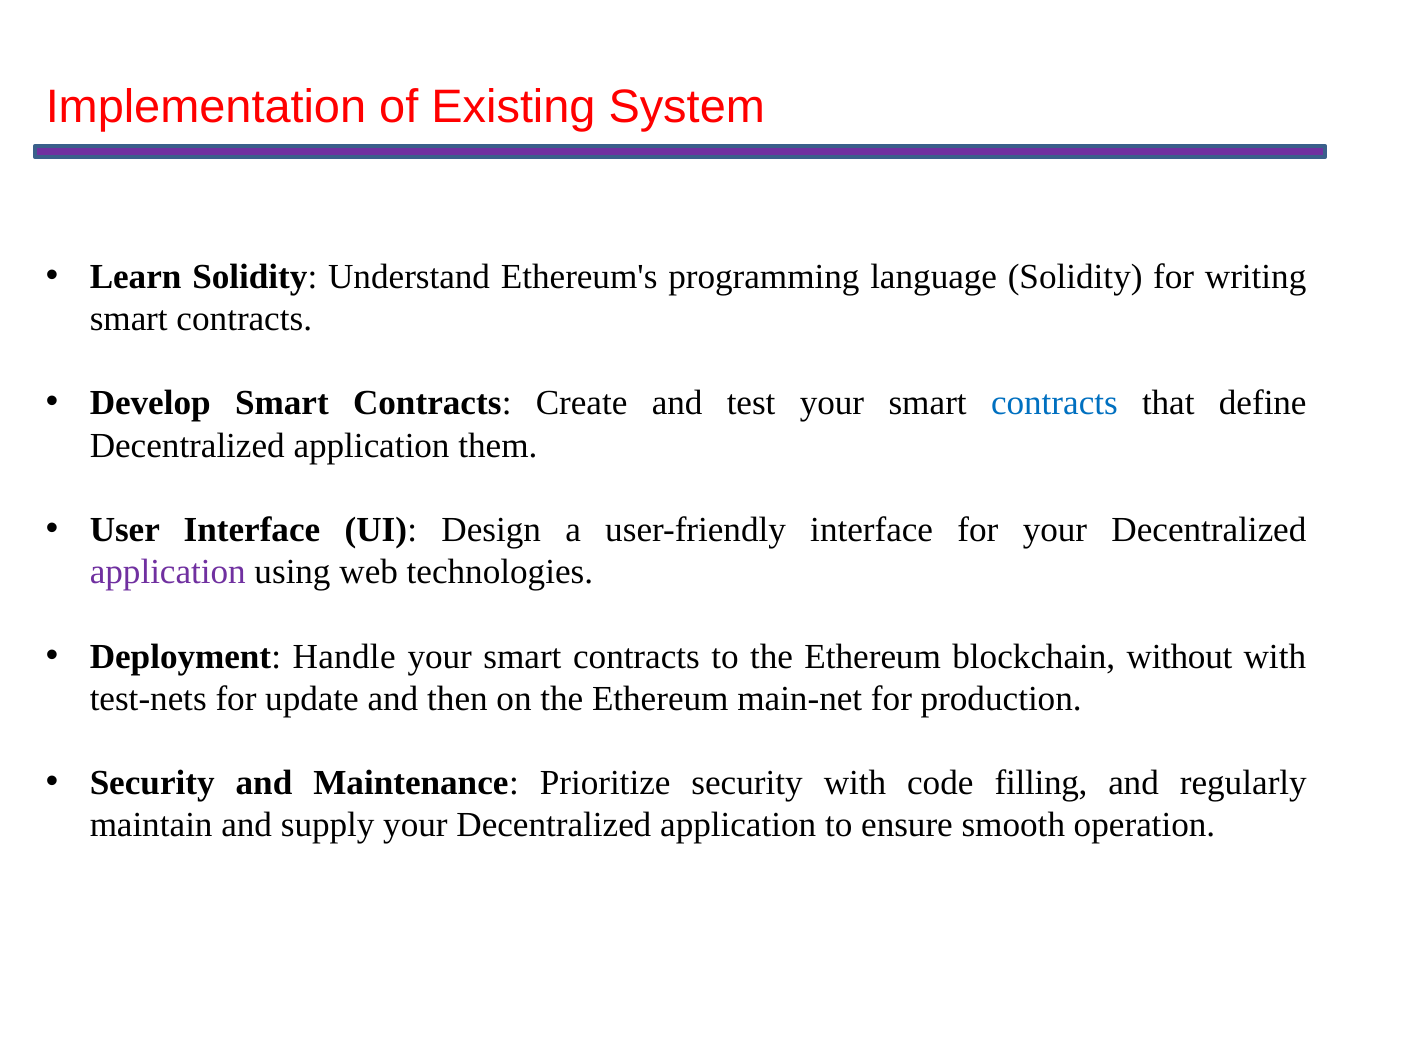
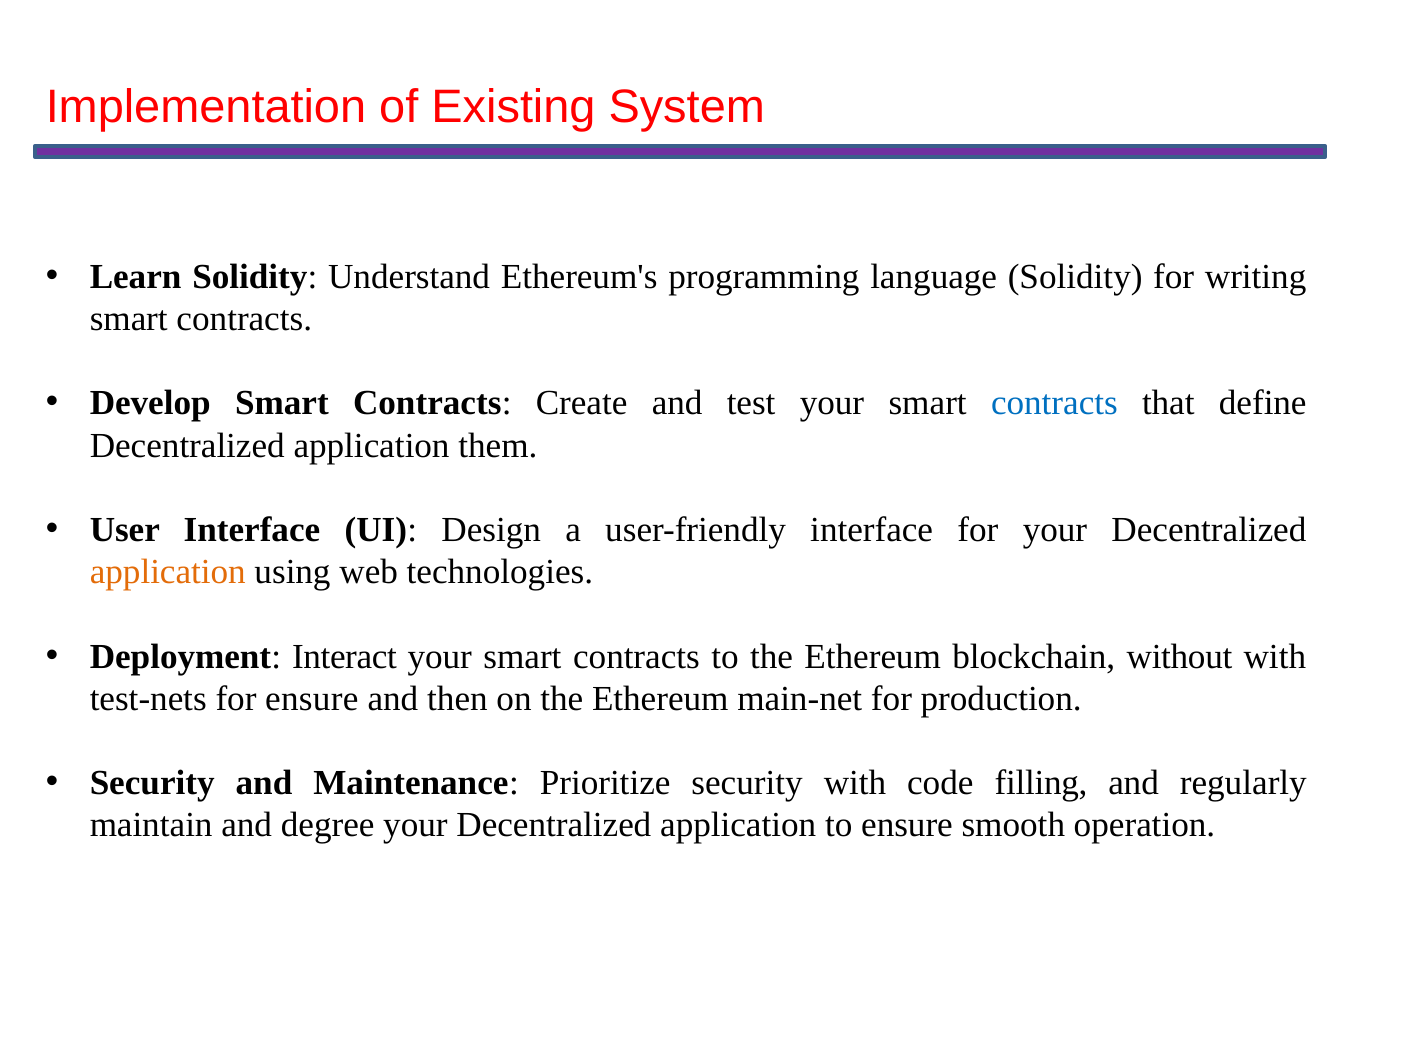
application at (168, 572) colour: purple -> orange
Handle: Handle -> Interact
for update: update -> ensure
supply: supply -> degree
